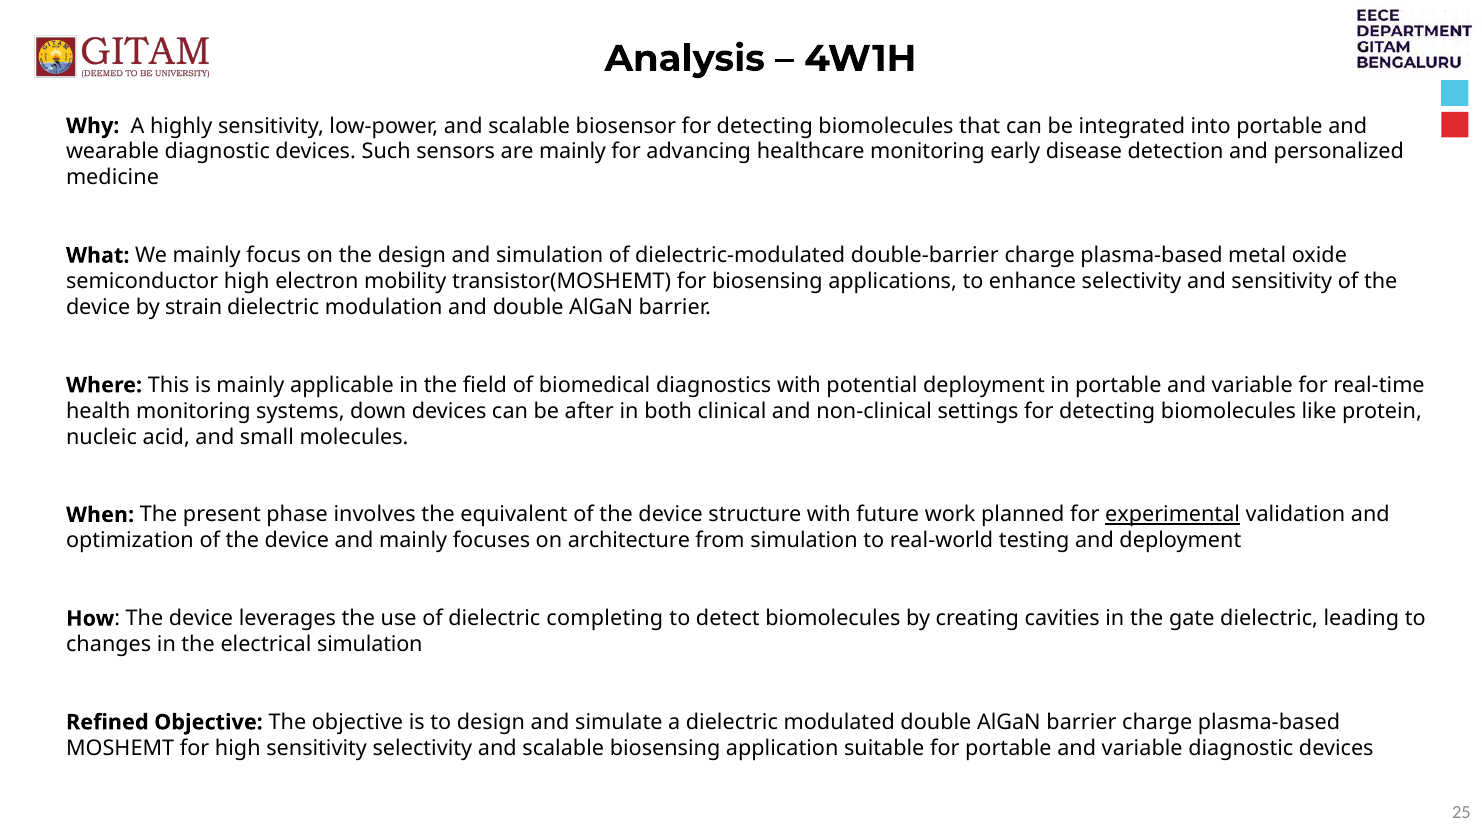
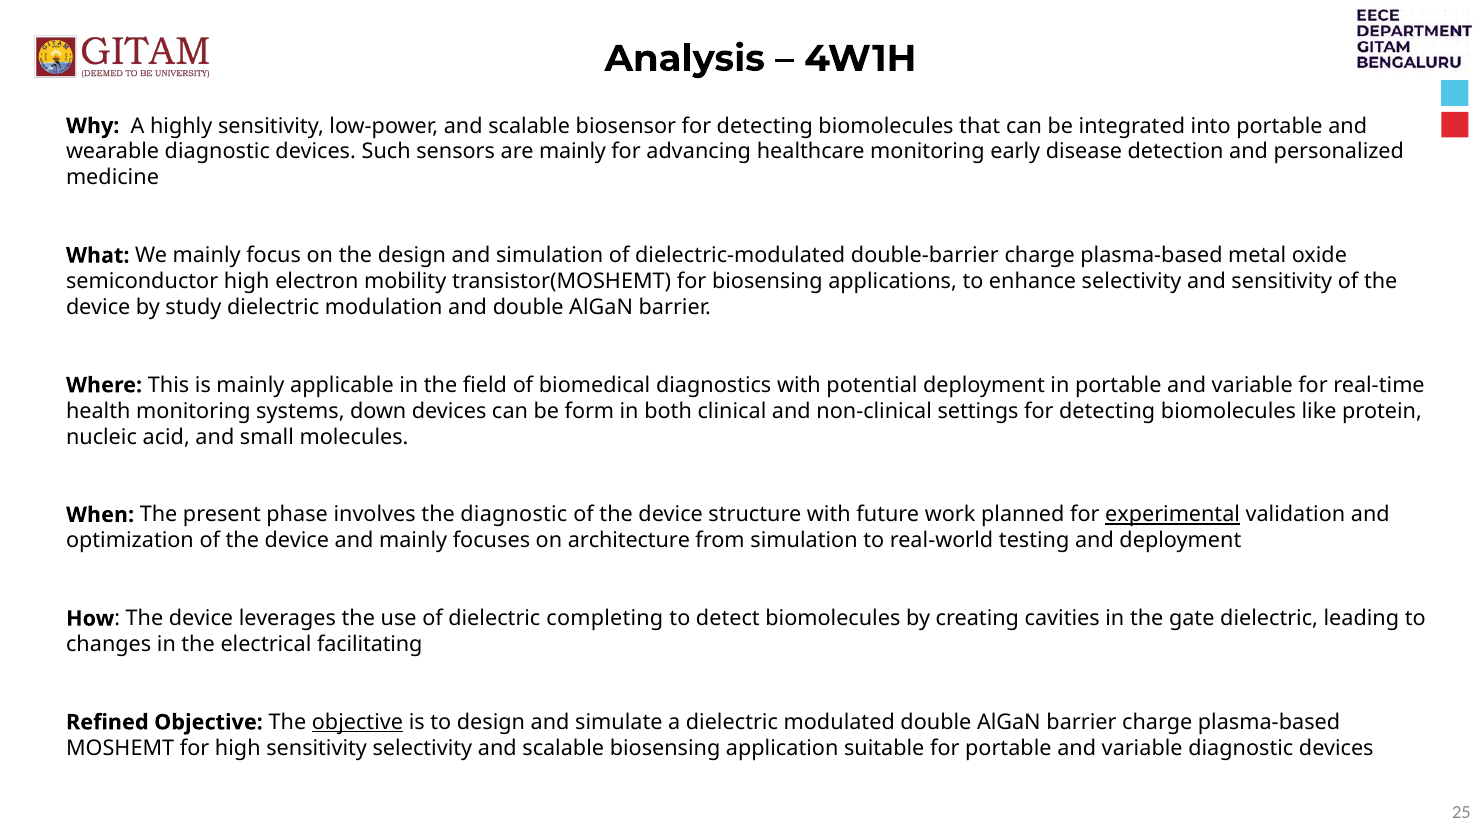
strain: strain -> study
after: after -> form
the equivalent: equivalent -> diagnostic
electrical simulation: simulation -> facilitating
objective at (357, 723) underline: none -> present
